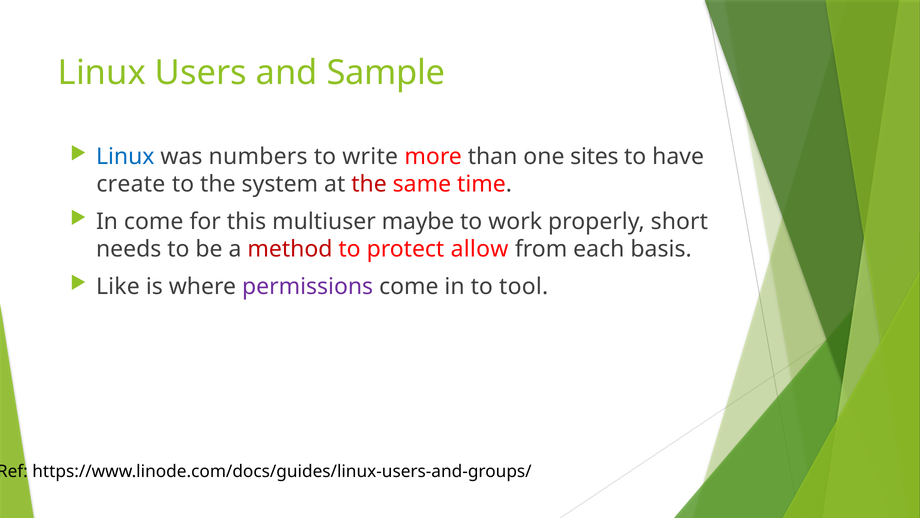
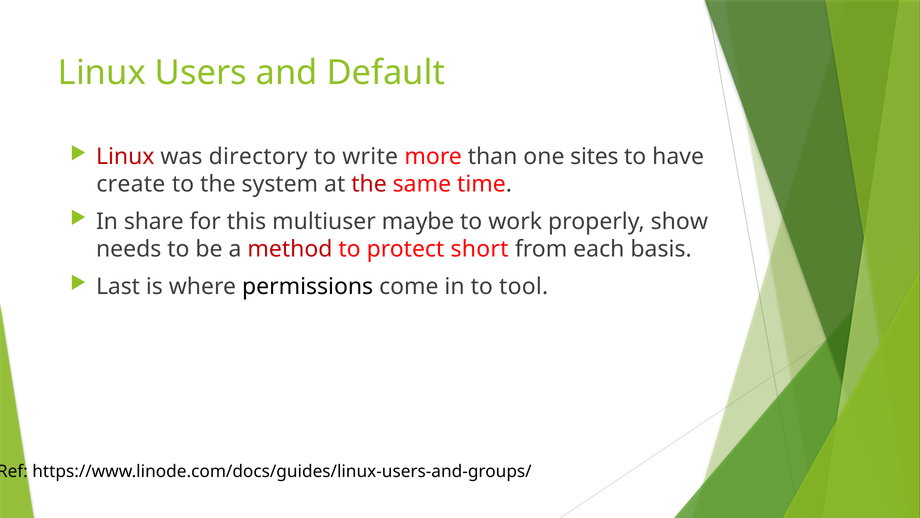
Sample: Sample -> Default
Linux at (125, 157) colour: blue -> red
numbers: numbers -> directory
In come: come -> share
short: short -> show
allow: allow -> short
Like: Like -> Last
permissions colour: purple -> black
